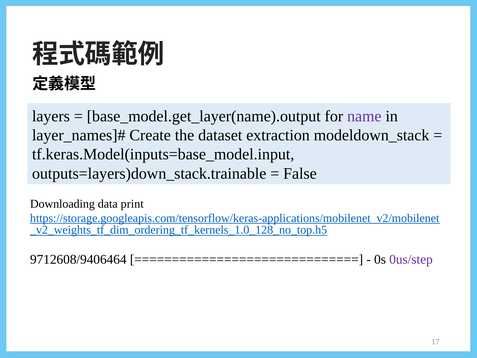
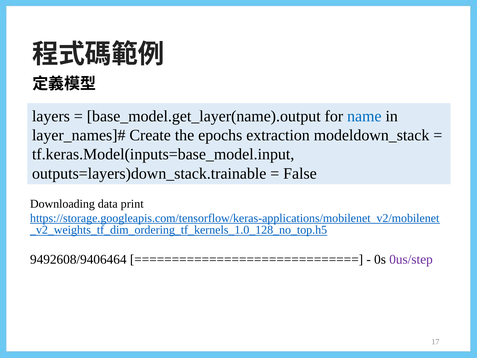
name colour: purple -> blue
dataset: dataset -> epochs
9712608/9406464: 9712608/9406464 -> 9492608/9406464
